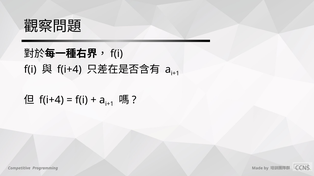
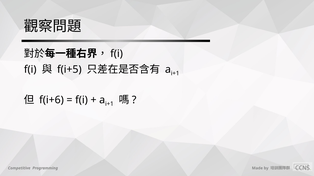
f(i+4 at (69, 70): f(i+4 -> f(i+5
f(i+4 at (52, 100): f(i+4 -> f(i+6
